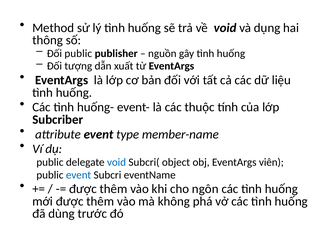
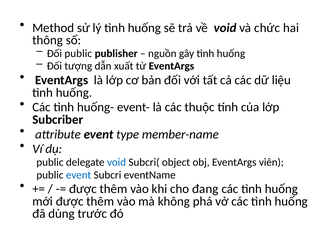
dụng: dụng -> chức
ngôn: ngôn -> đang
